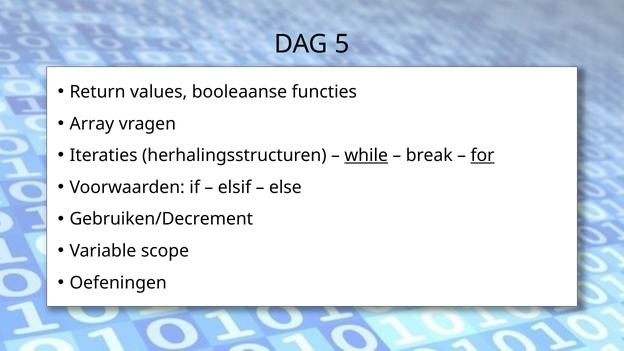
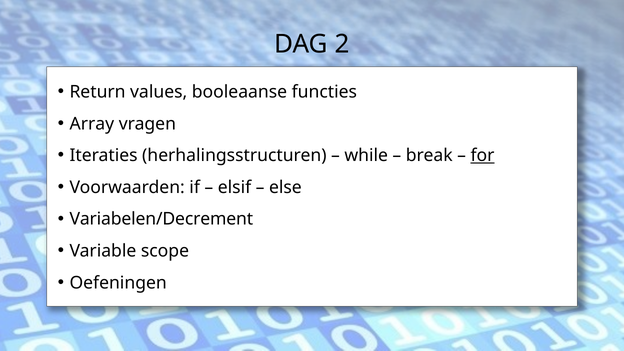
5: 5 -> 2
while underline: present -> none
Gebruiken/Decrement: Gebruiken/Decrement -> Variabelen/Decrement
